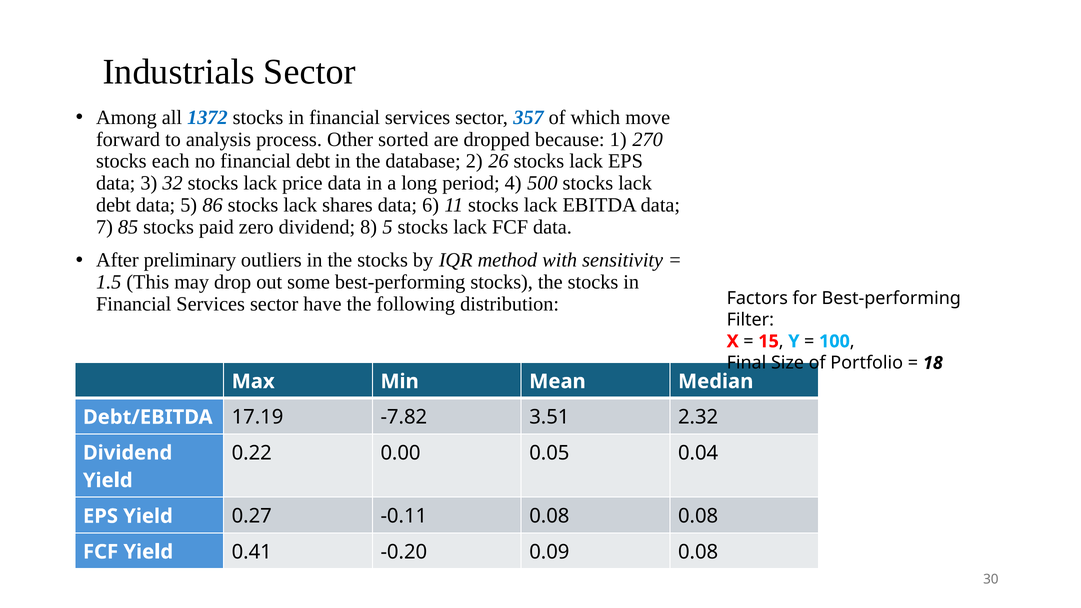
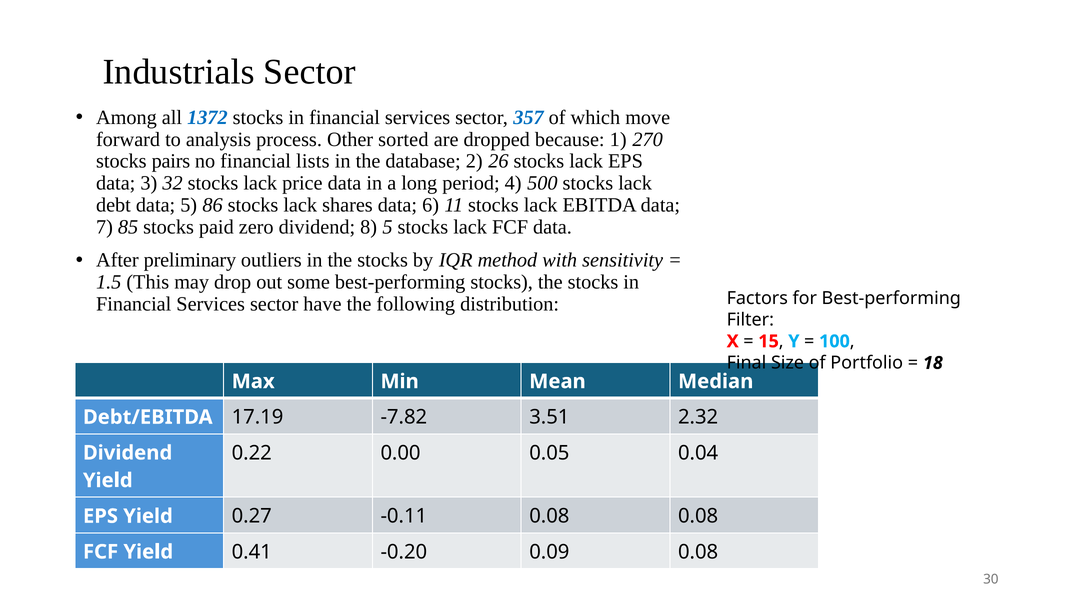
each: each -> pairs
financial debt: debt -> lists
